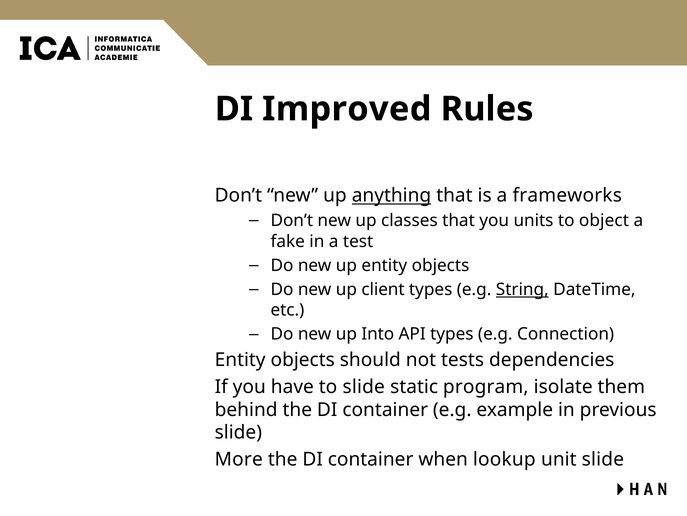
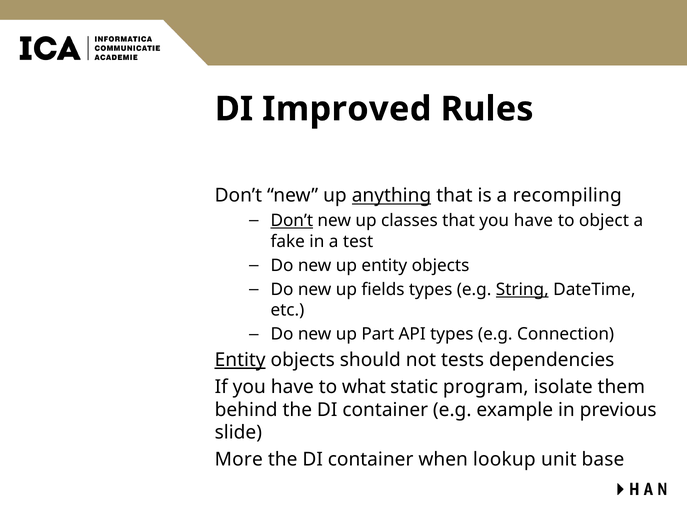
frameworks: frameworks -> recompiling
Don’t at (292, 220) underline: none -> present
that you units: units -> have
client: client -> fields
Into: Into -> Part
Entity at (240, 359) underline: none -> present
to slide: slide -> what
unit slide: slide -> base
